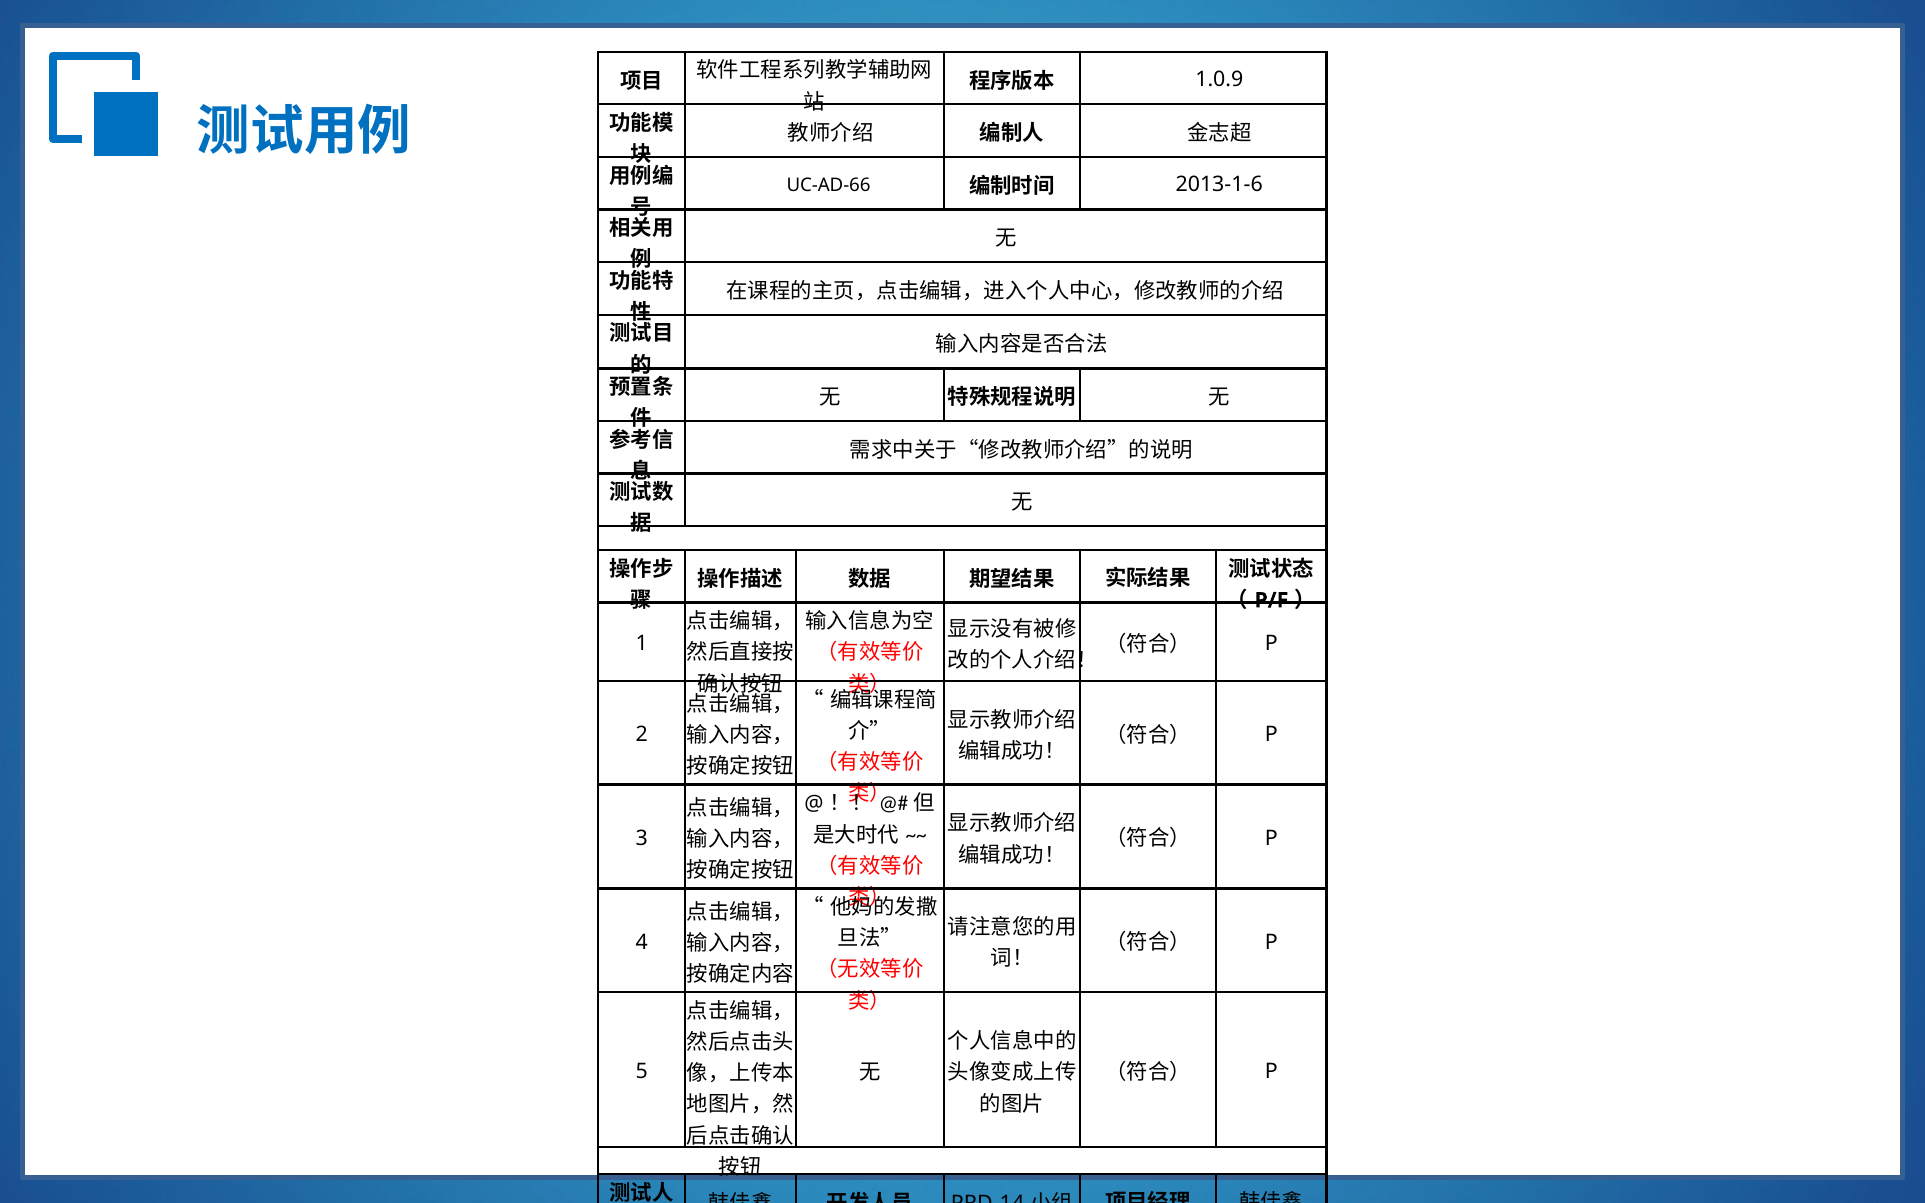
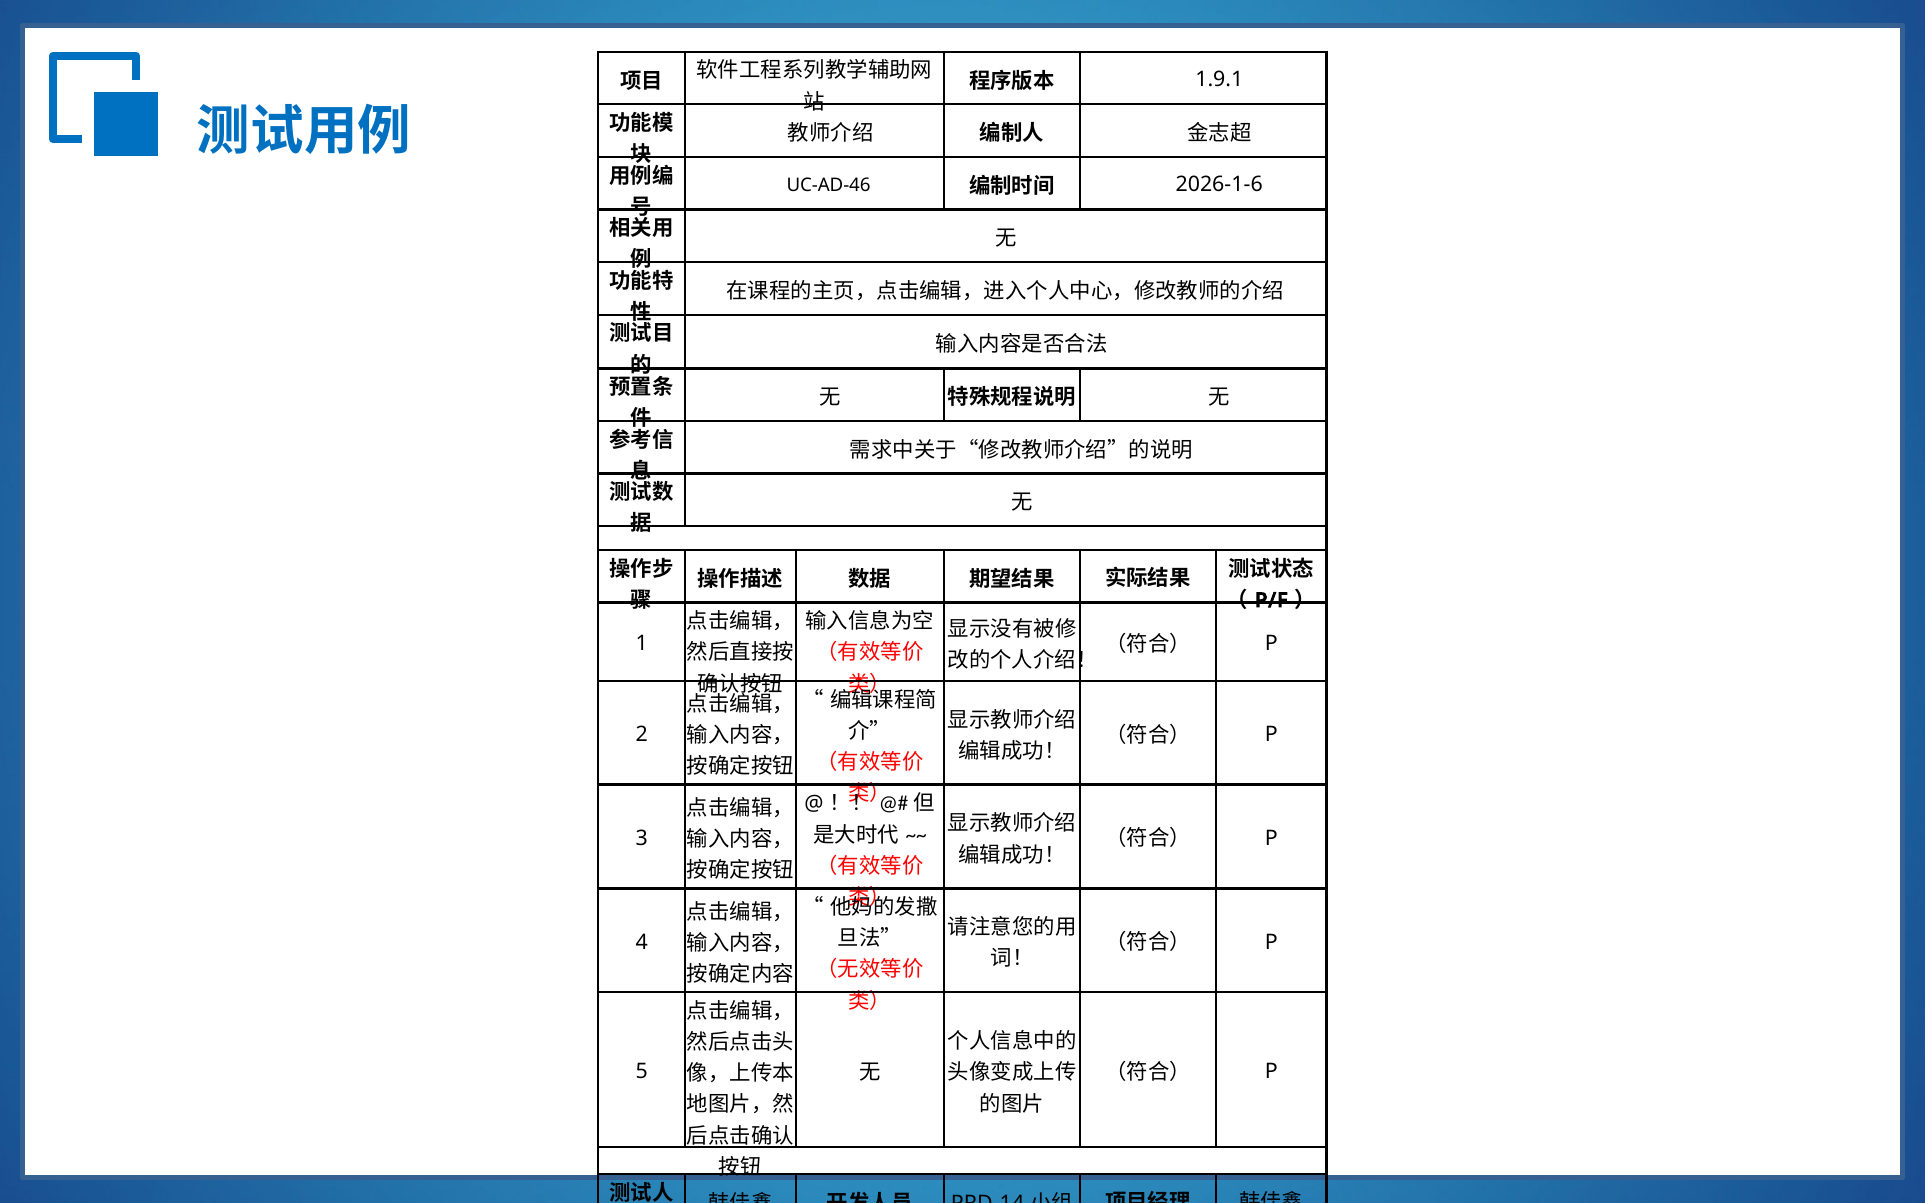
1.0.9: 1.0.9 -> 1.9.1
UC-AD-66: UC-AD-66 -> UC-AD-46
2013-1-6: 2013-1-6 -> 2026-1-6
